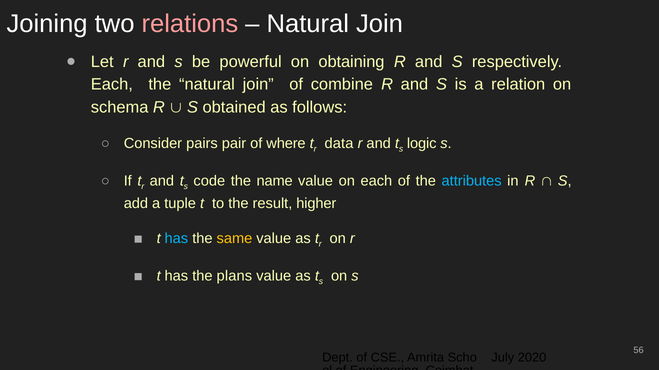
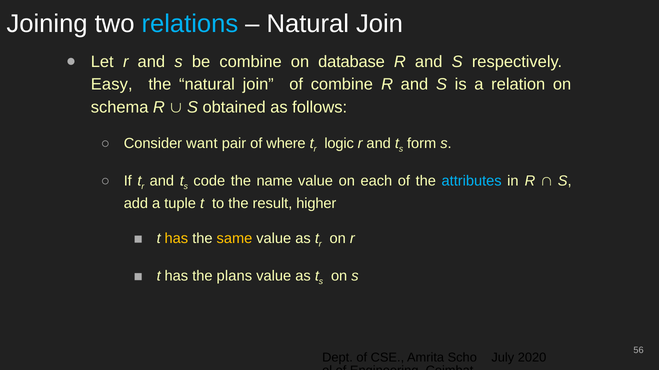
relations colour: pink -> light blue
be powerful: powerful -> combine
obtaining: obtaining -> database
Each at (112, 85): Each -> Easy
pairs: pairs -> want
data: data -> logic
logic: logic -> form
has at (176, 239) colour: light blue -> yellow
